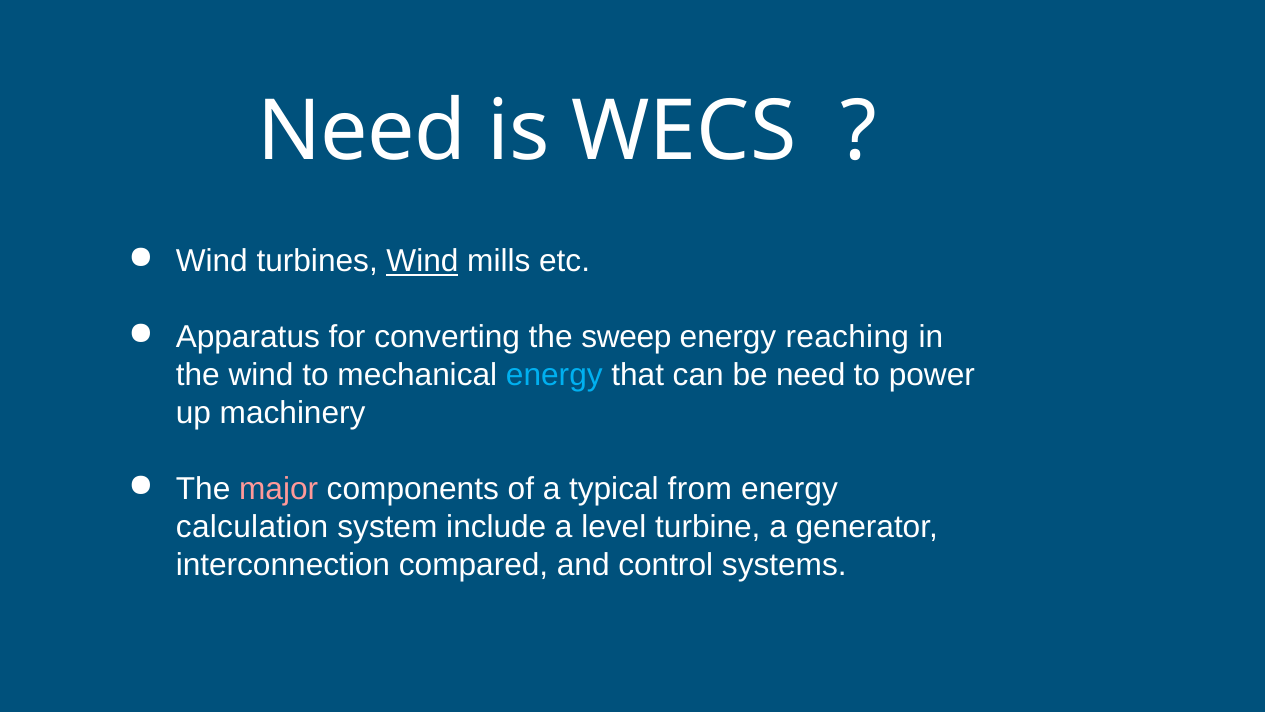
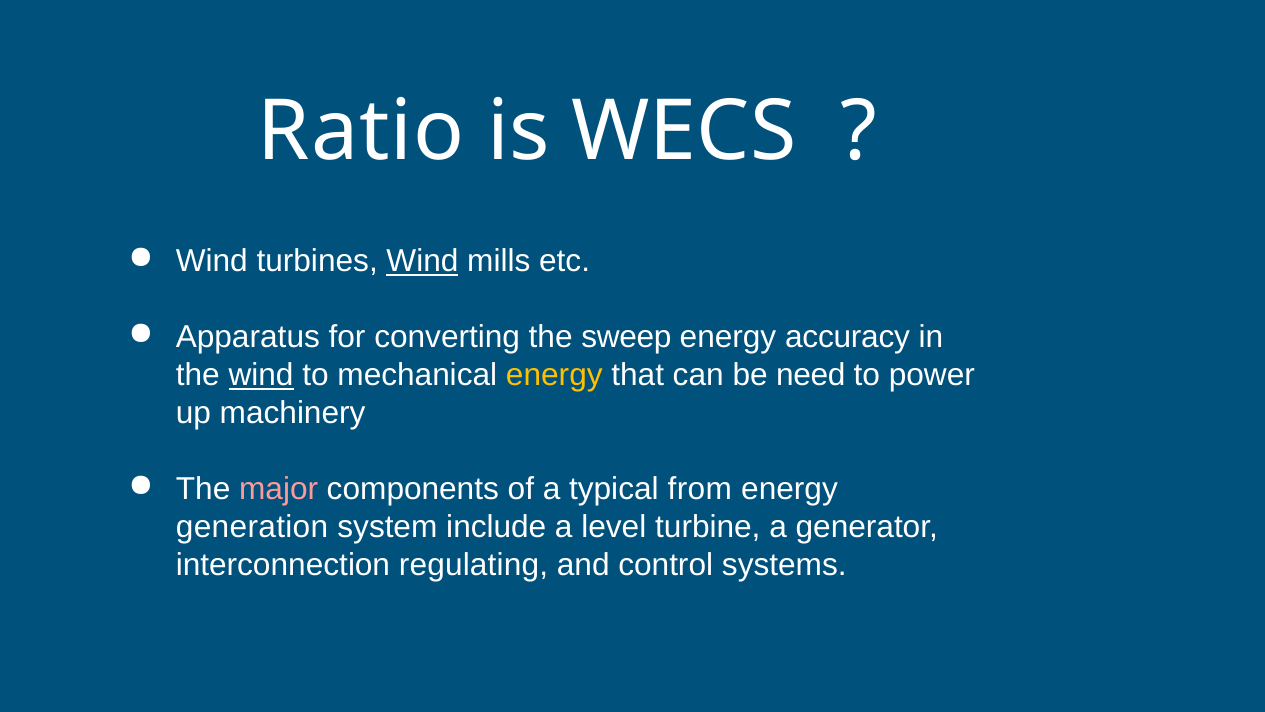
Need at (362, 132): Need -> Ratio
reaching: reaching -> accuracy
wind at (261, 375) underline: none -> present
energy at (554, 375) colour: light blue -> yellow
calculation: calculation -> generation
compared: compared -> regulating
